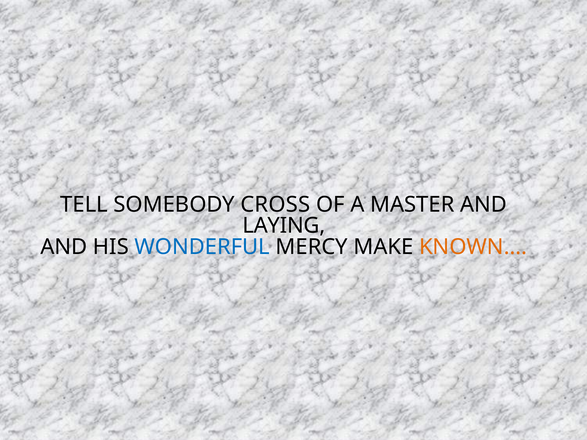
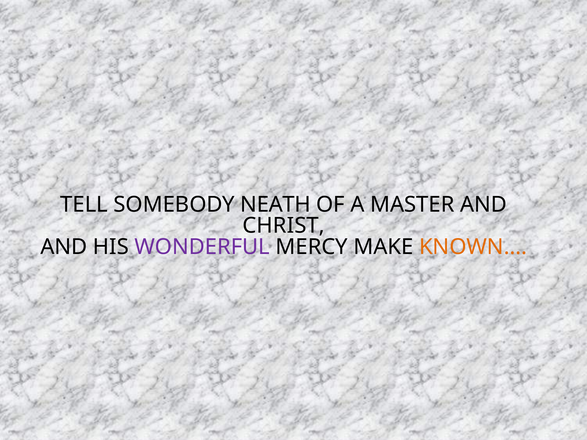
CROSS: CROSS -> NEATH
LAYING: LAYING -> CHRIST
WONDERFUL colour: blue -> purple
